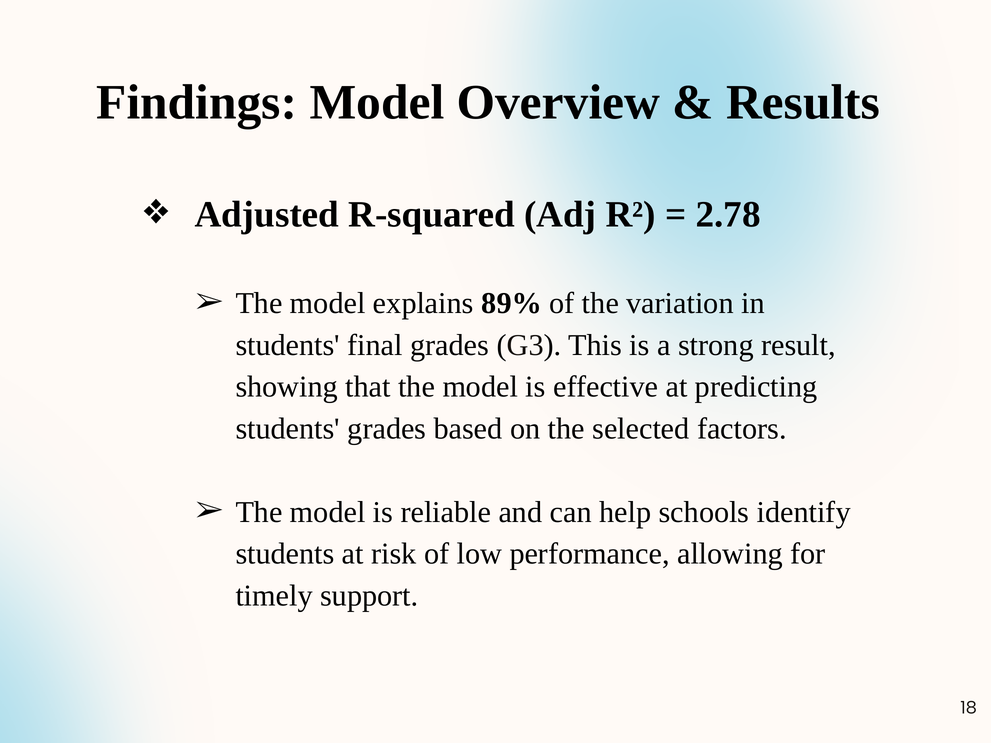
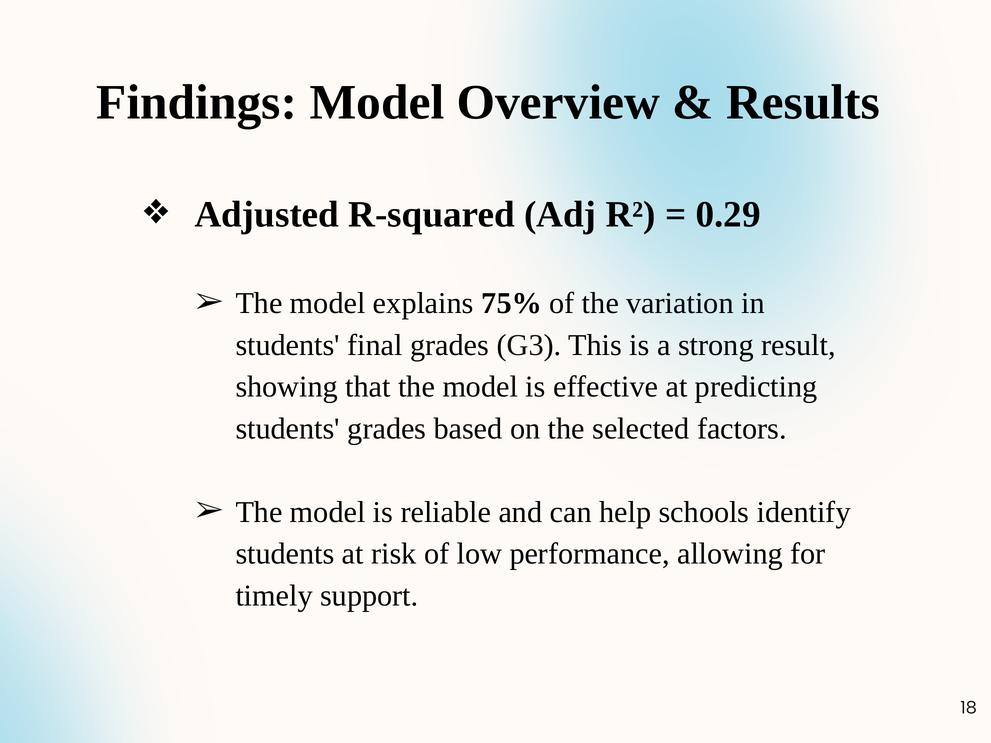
2.78: 2.78 -> 0.29
89%: 89% -> 75%
